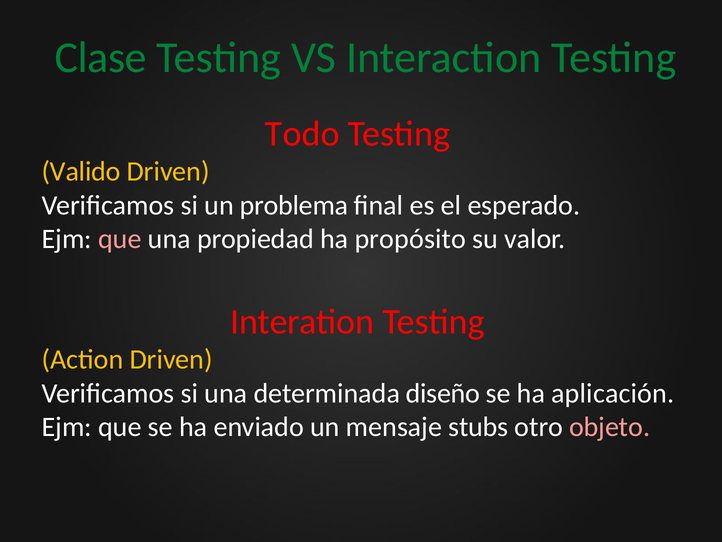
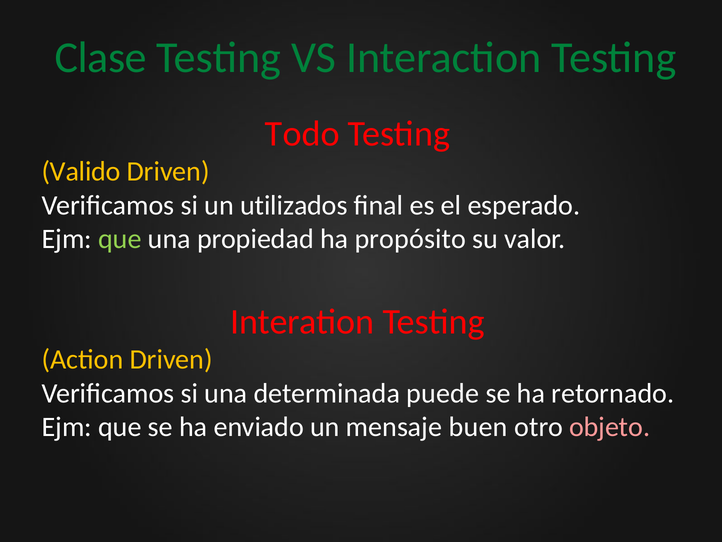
problema: problema -> utilizados
que at (120, 239) colour: pink -> light green
diseño: diseño -> puede
aplicación: aplicación -> retornado
stubs: stubs -> buen
